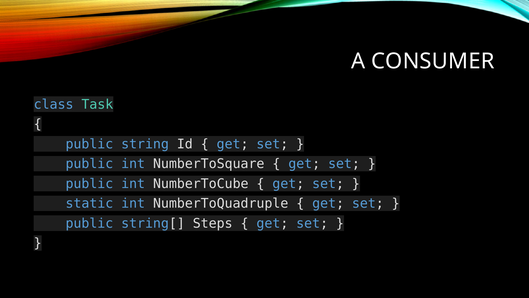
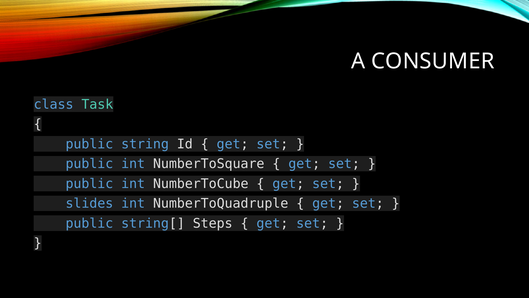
static: static -> slides
